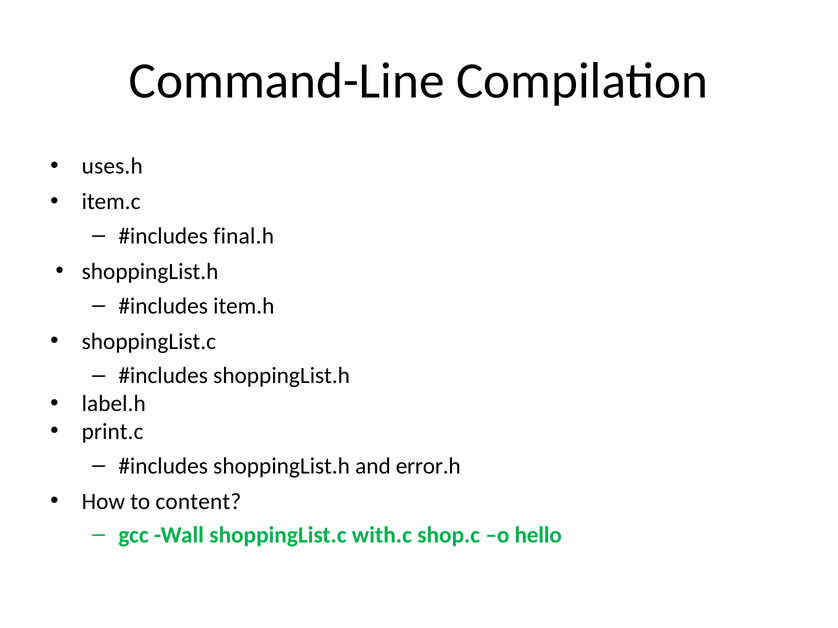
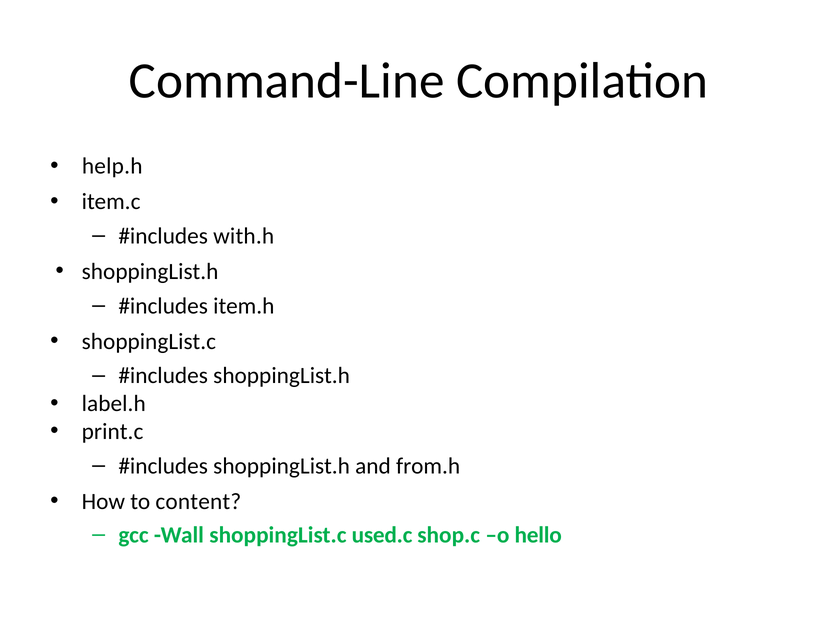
uses.h: uses.h -> help.h
final.h: final.h -> with.h
error.h: error.h -> from.h
with.c: with.c -> used.c
